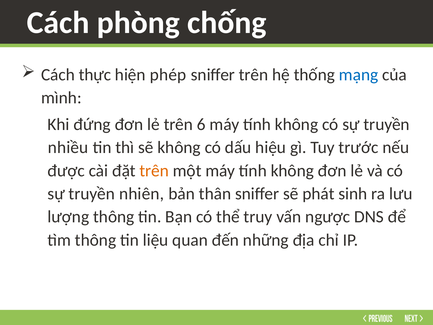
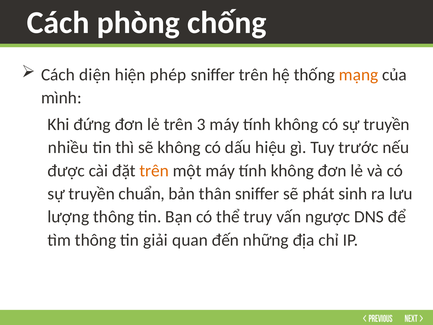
thực: thực -> diện
mạng colour: blue -> orange
6: 6 -> 3
nhiên: nhiên -> chuẩn
liệu: liệu -> giải
